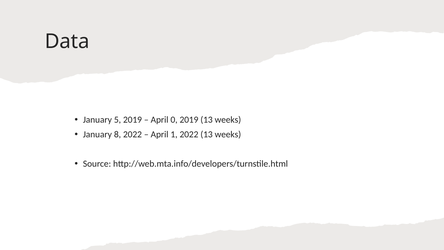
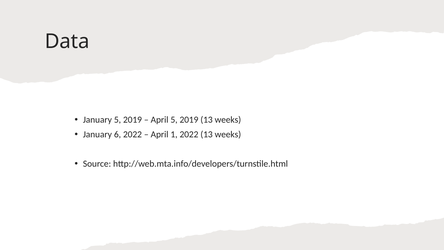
April 0: 0 -> 5
8: 8 -> 6
